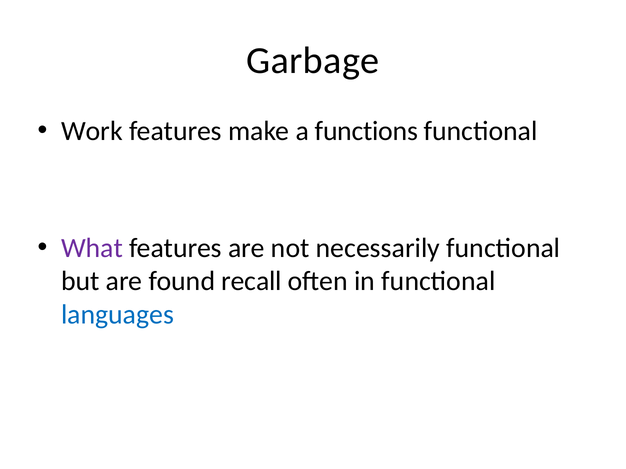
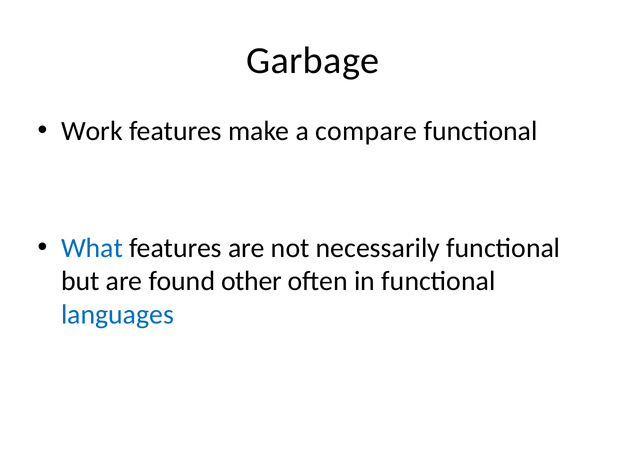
functions: functions -> compare
What colour: purple -> blue
recall: recall -> other
